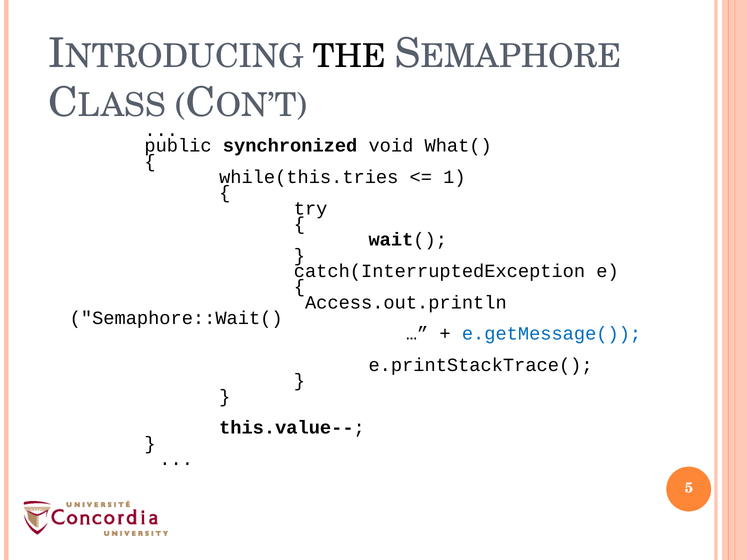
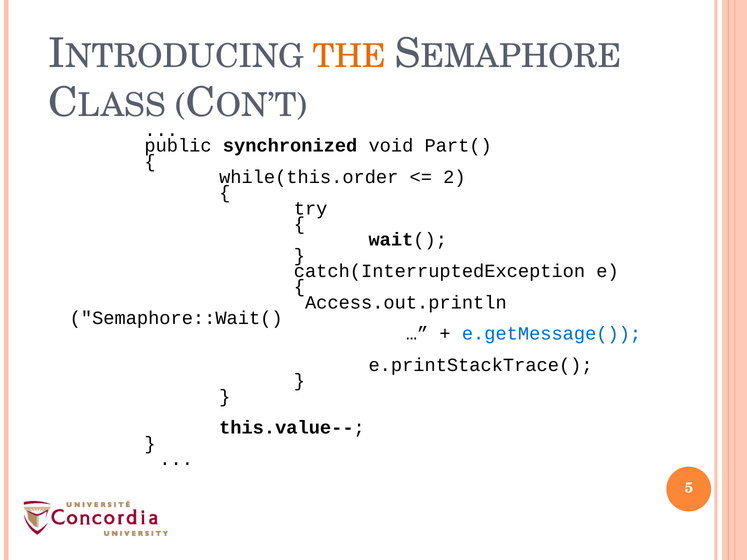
THE colour: black -> orange
What(: What( -> Part(
while(this.tries: while(this.tries -> while(this.order
1: 1 -> 2
